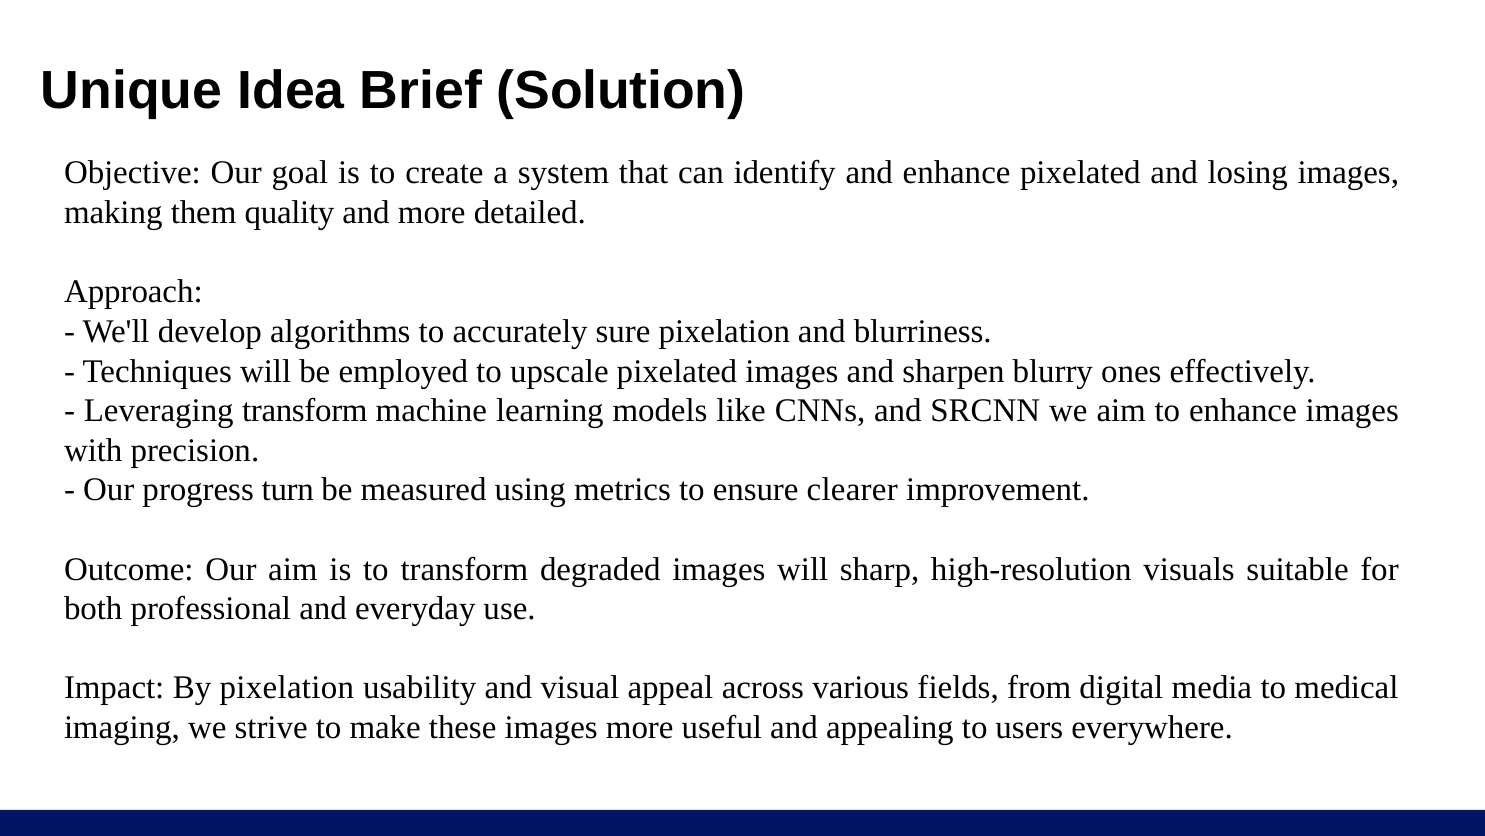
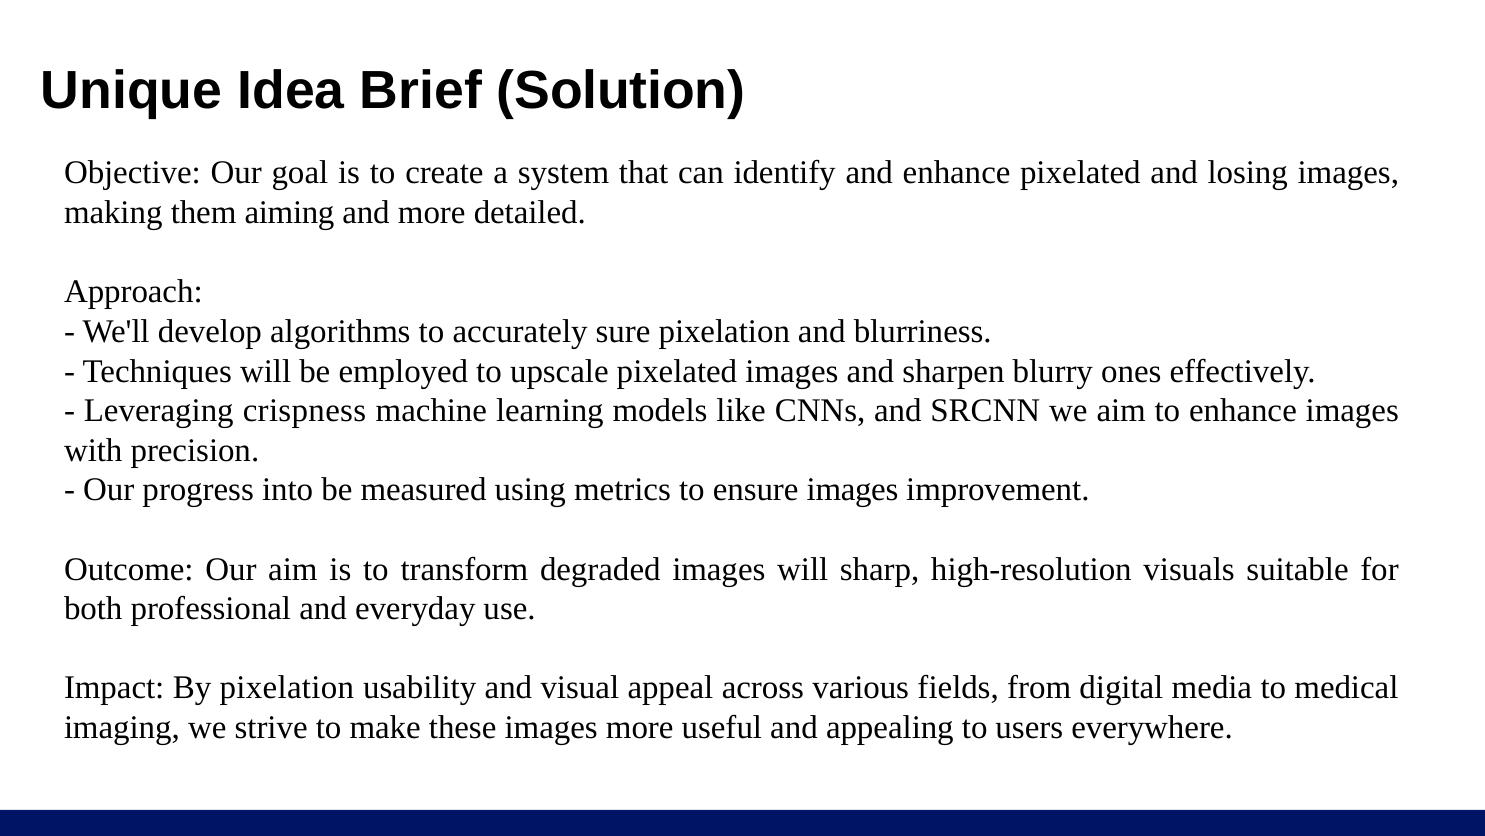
quality: quality -> aiming
Leveraging transform: transform -> crispness
turn: turn -> into
ensure clearer: clearer -> images
